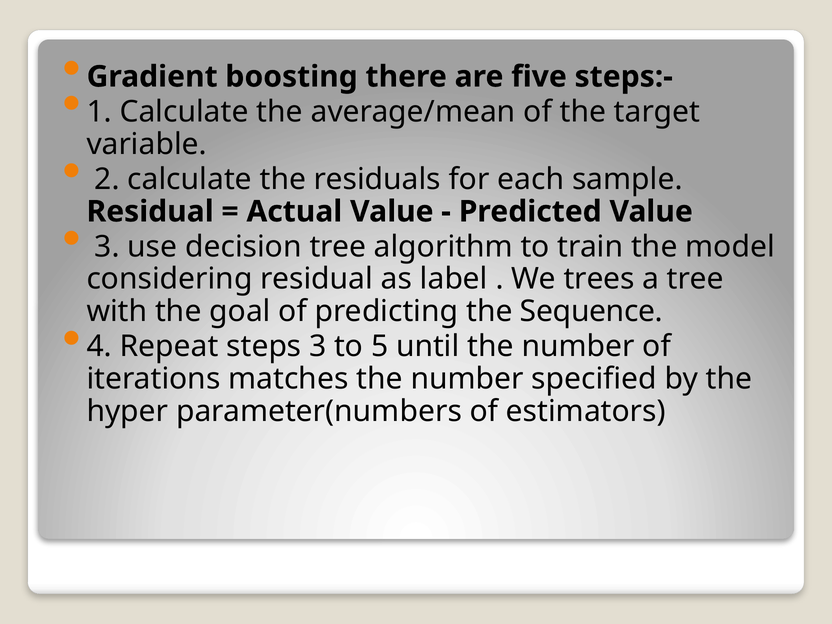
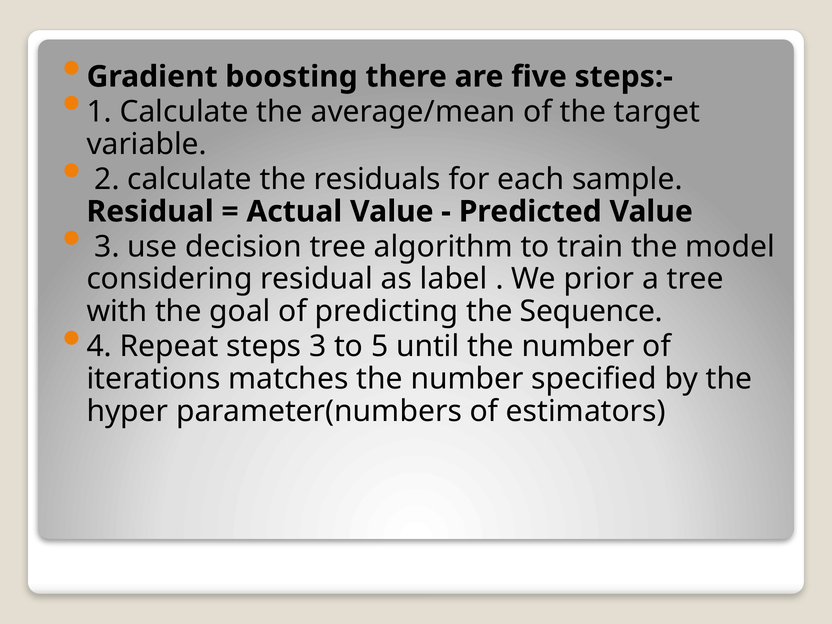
trees: trees -> prior
